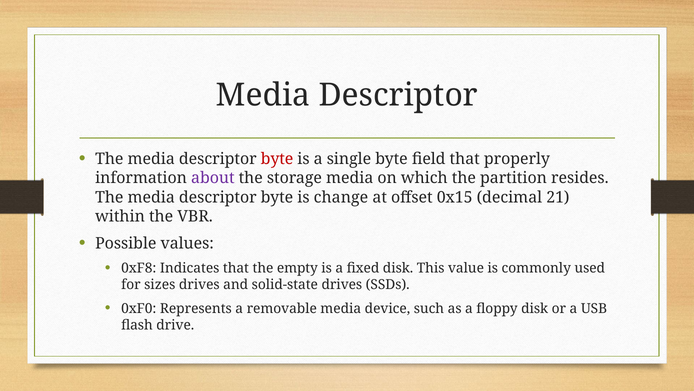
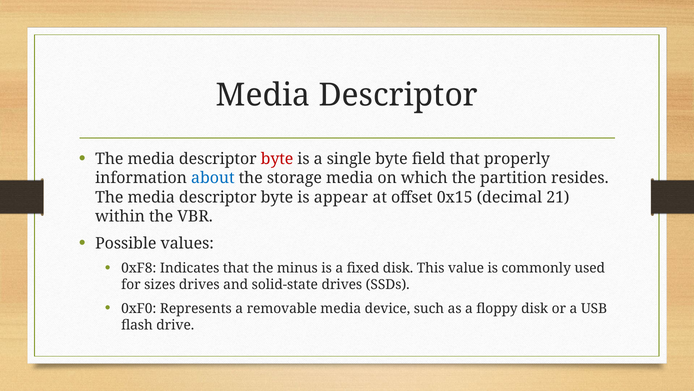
about colour: purple -> blue
change: change -> appear
empty: empty -> minus
